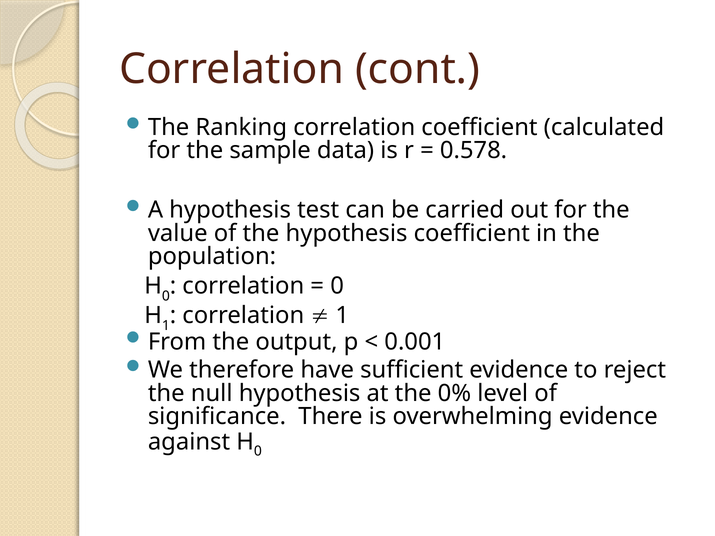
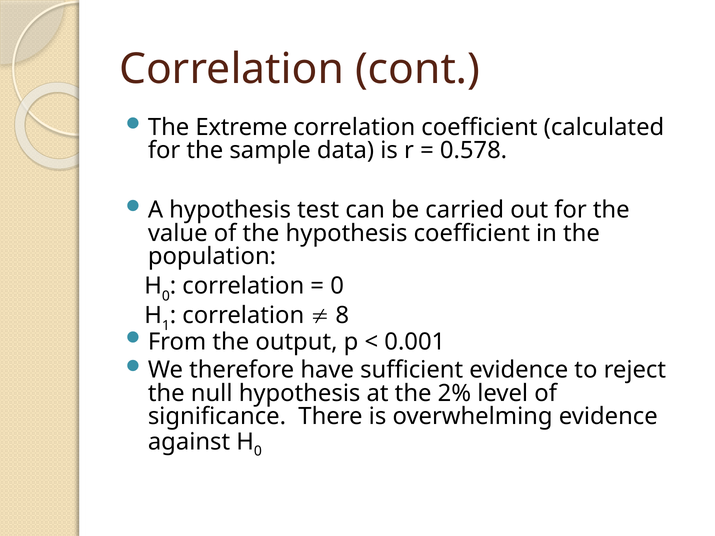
Ranking: Ranking -> Extreme
1 at (342, 315): 1 -> 8
0%: 0% -> 2%
